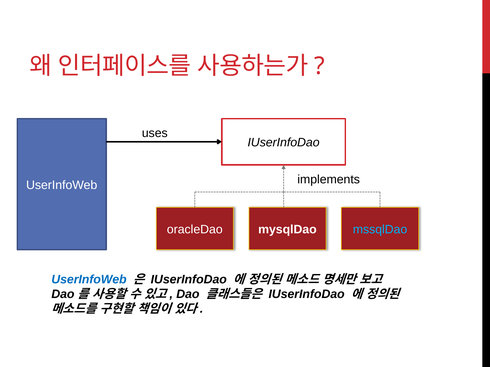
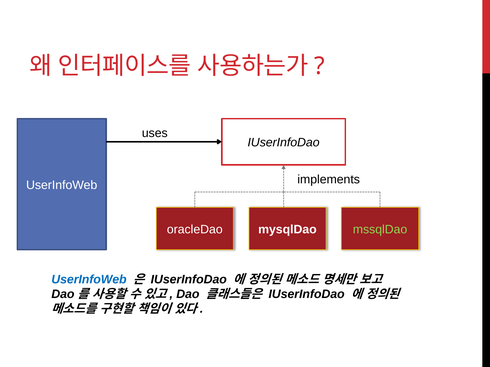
mssqlDao colour: light blue -> light green
